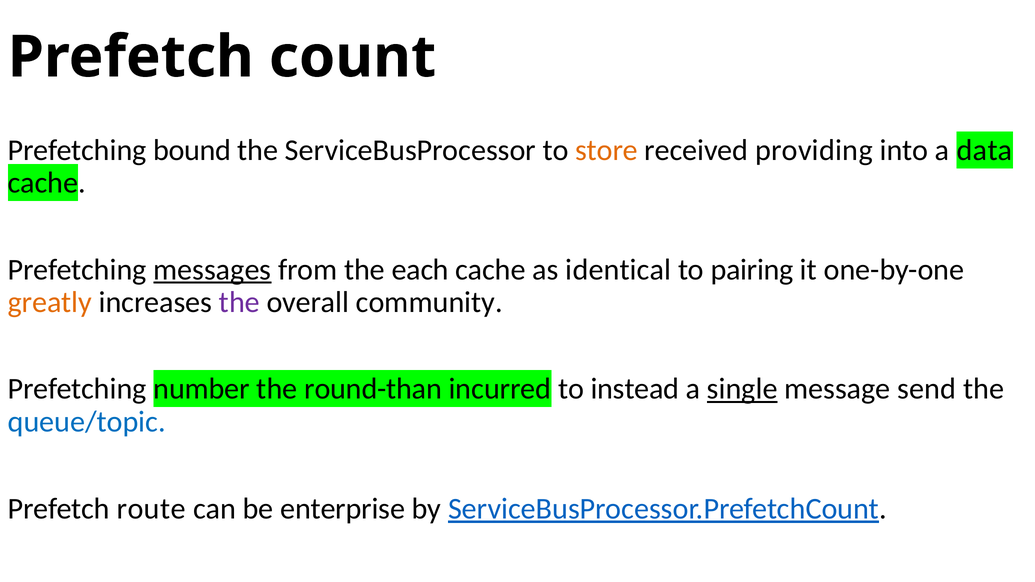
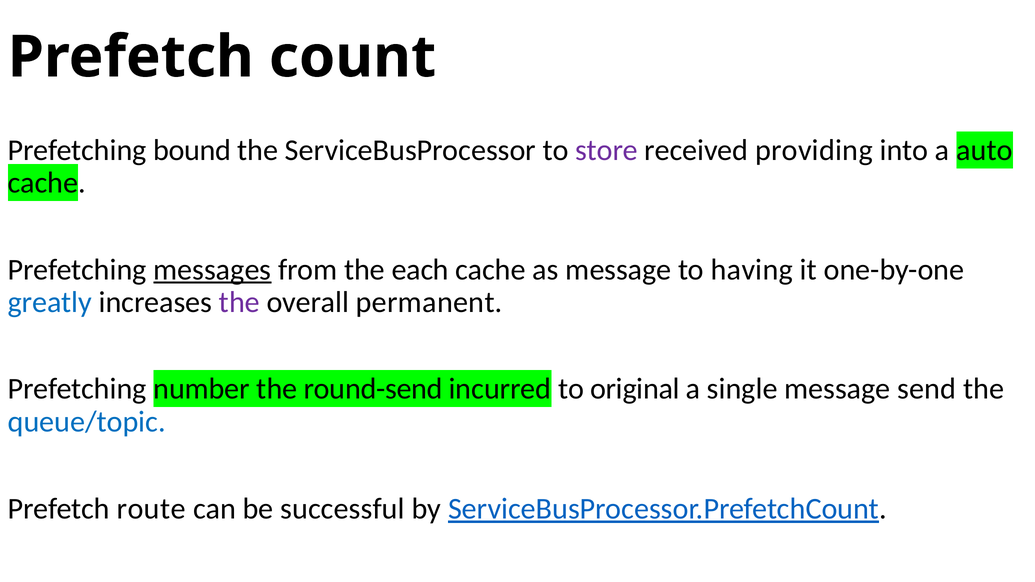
store colour: orange -> purple
data: data -> auto
as identical: identical -> message
pairing: pairing -> having
greatly colour: orange -> blue
community: community -> permanent
round-than: round-than -> round-send
instead: instead -> original
single underline: present -> none
enterprise: enterprise -> successful
